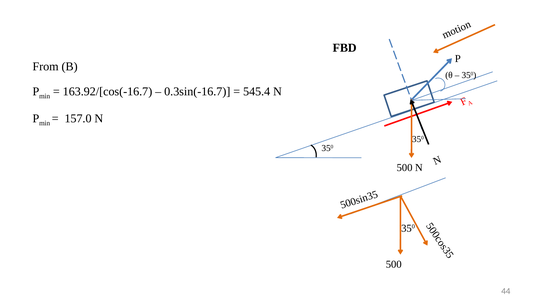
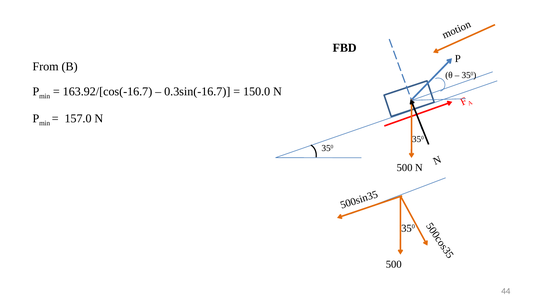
545.4: 545.4 -> 150.0
